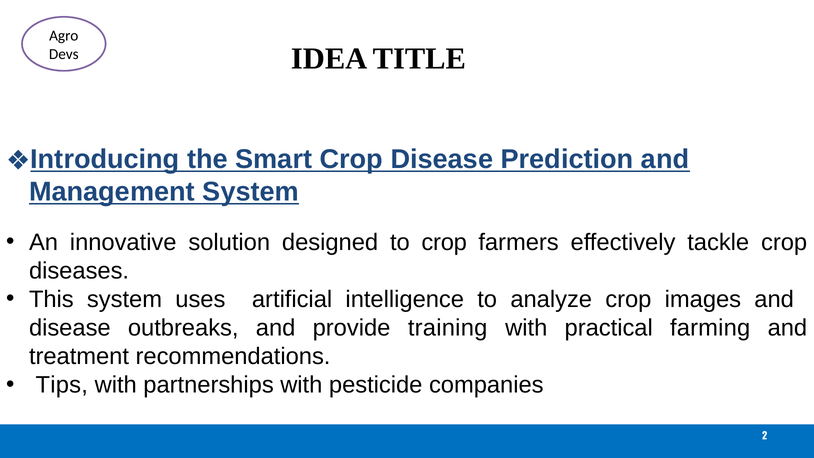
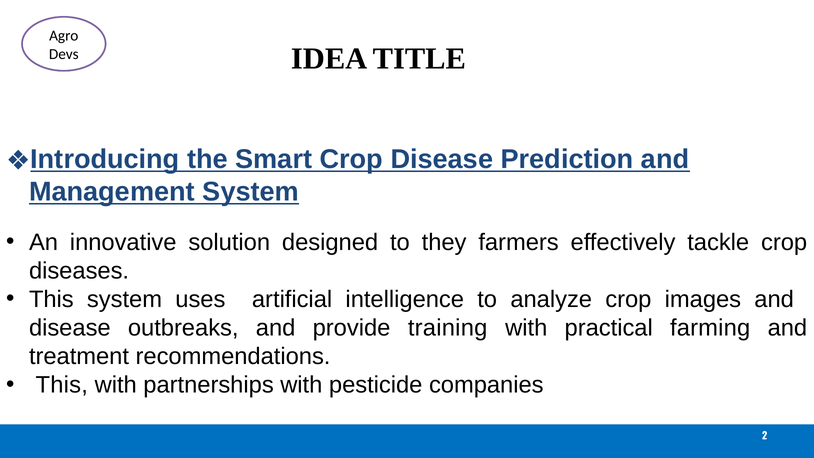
to crop: crop -> they
Tips at (62, 385): Tips -> This
